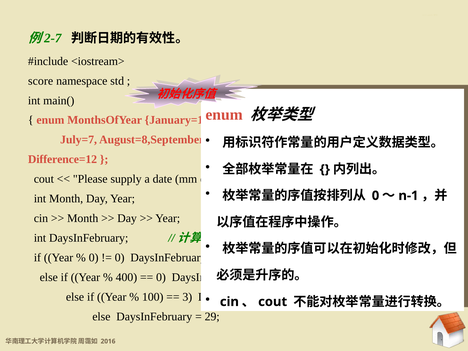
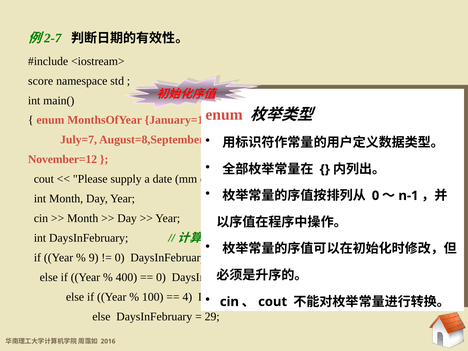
Difference=12: Difference=12 -> November=12
0 at (94, 258): 0 -> 9
3: 3 -> 4
